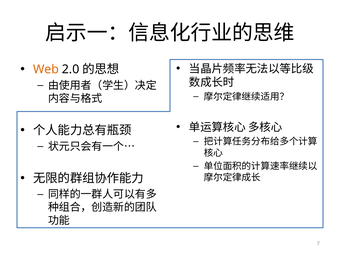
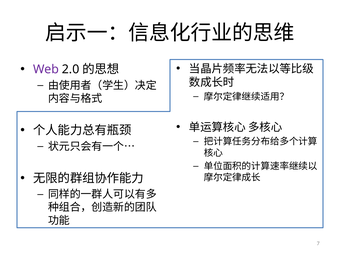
Web colour: orange -> purple
